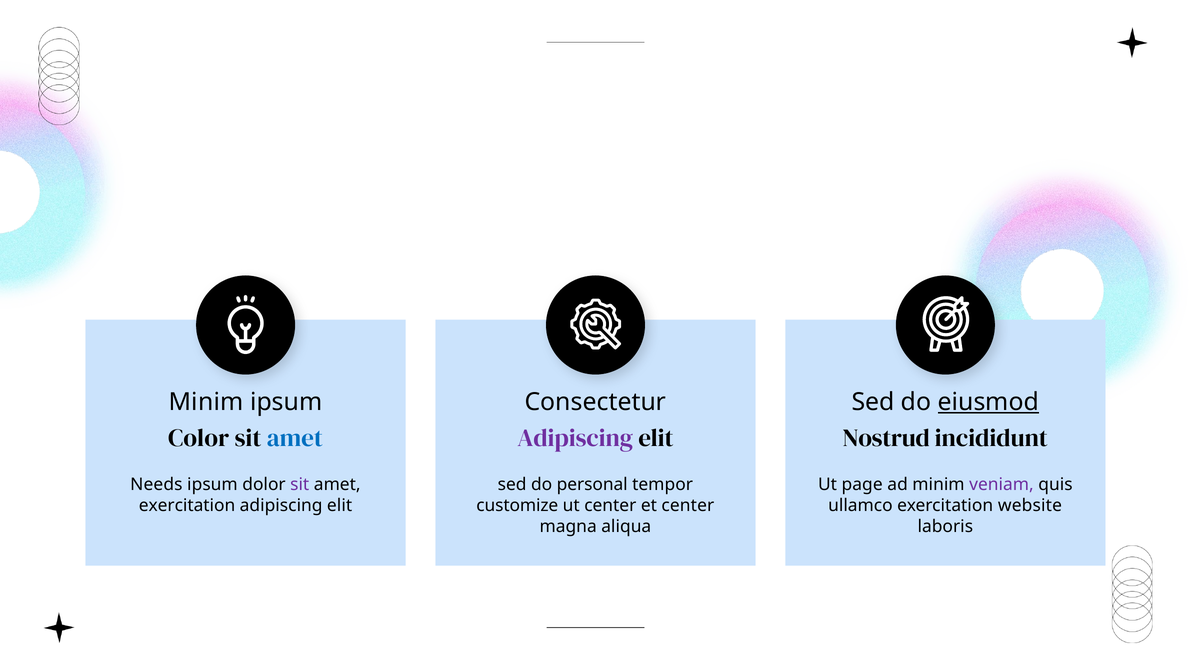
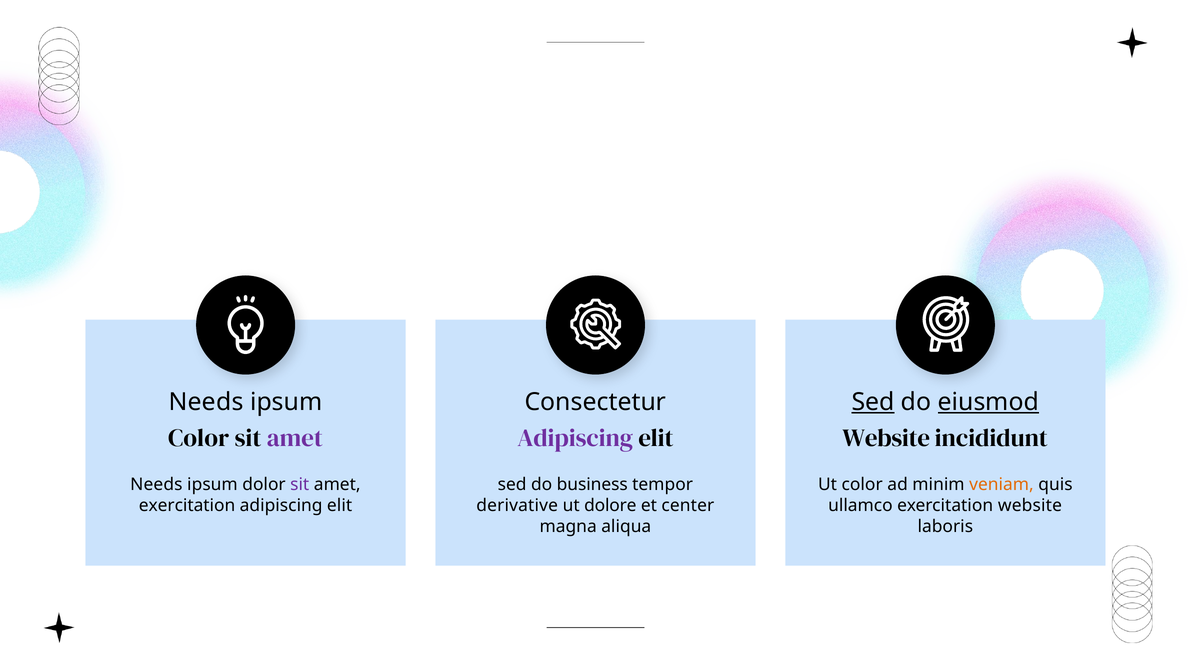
Minim at (206, 402): Minim -> Needs
Sed at (873, 402) underline: none -> present
amet at (295, 438) colour: blue -> purple
Nostrud at (886, 438): Nostrud -> Website
personal: personal -> business
Ut page: page -> color
veniam colour: purple -> orange
customize: customize -> derivative
ut center: center -> dolore
